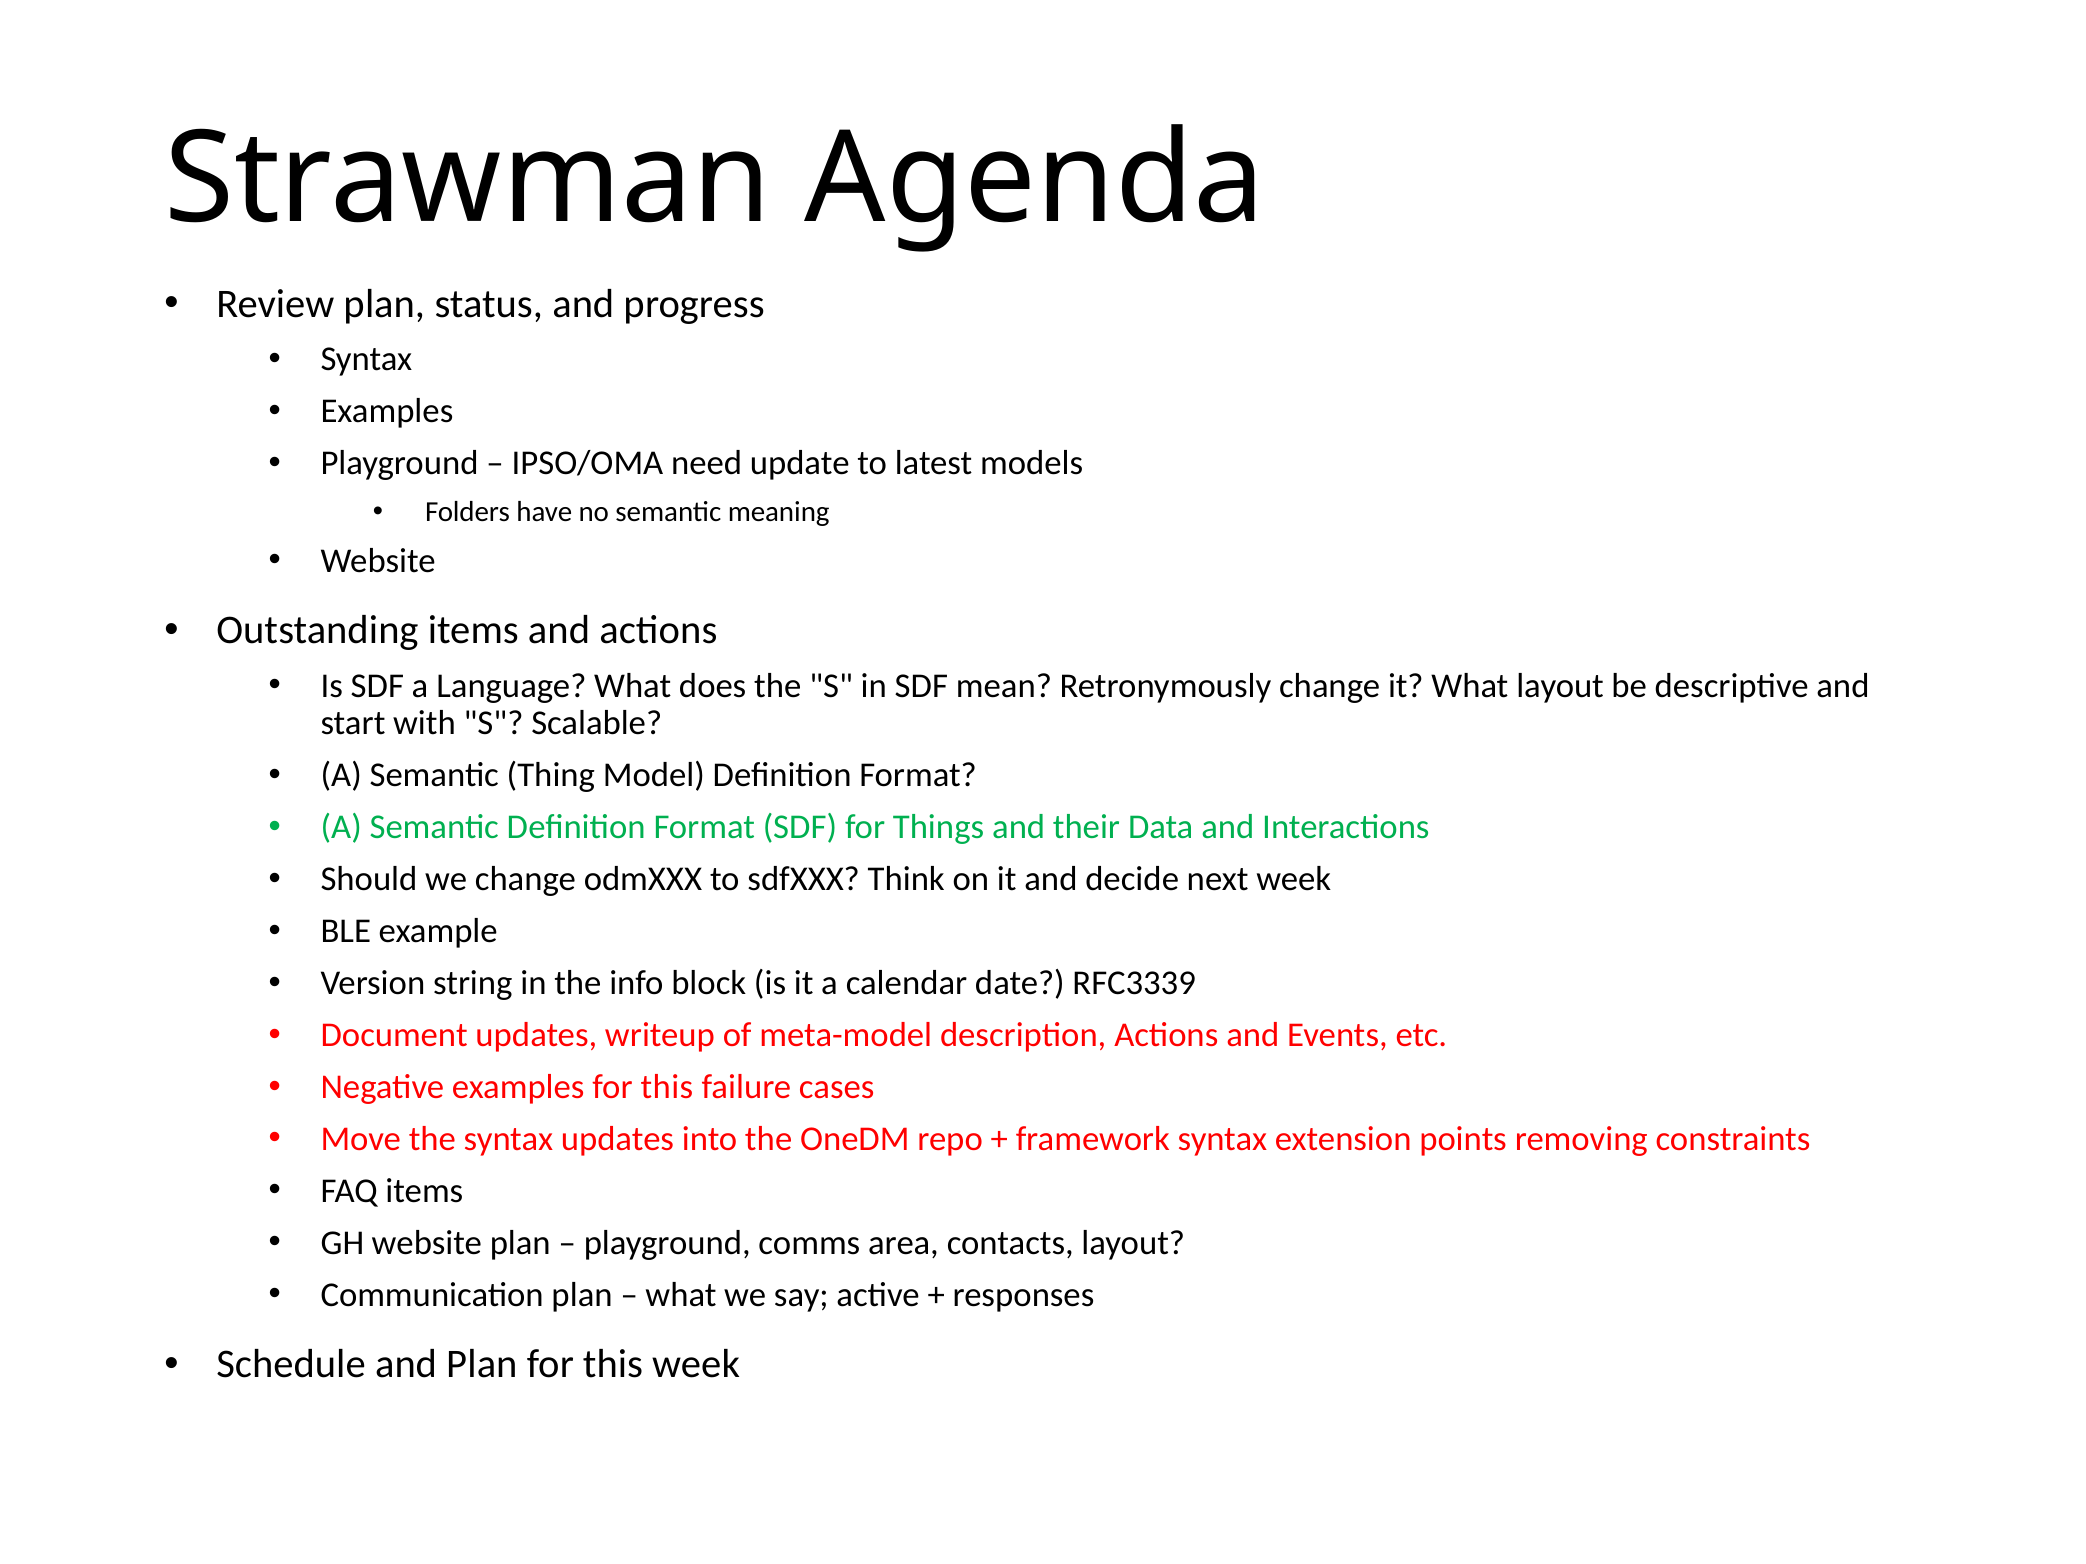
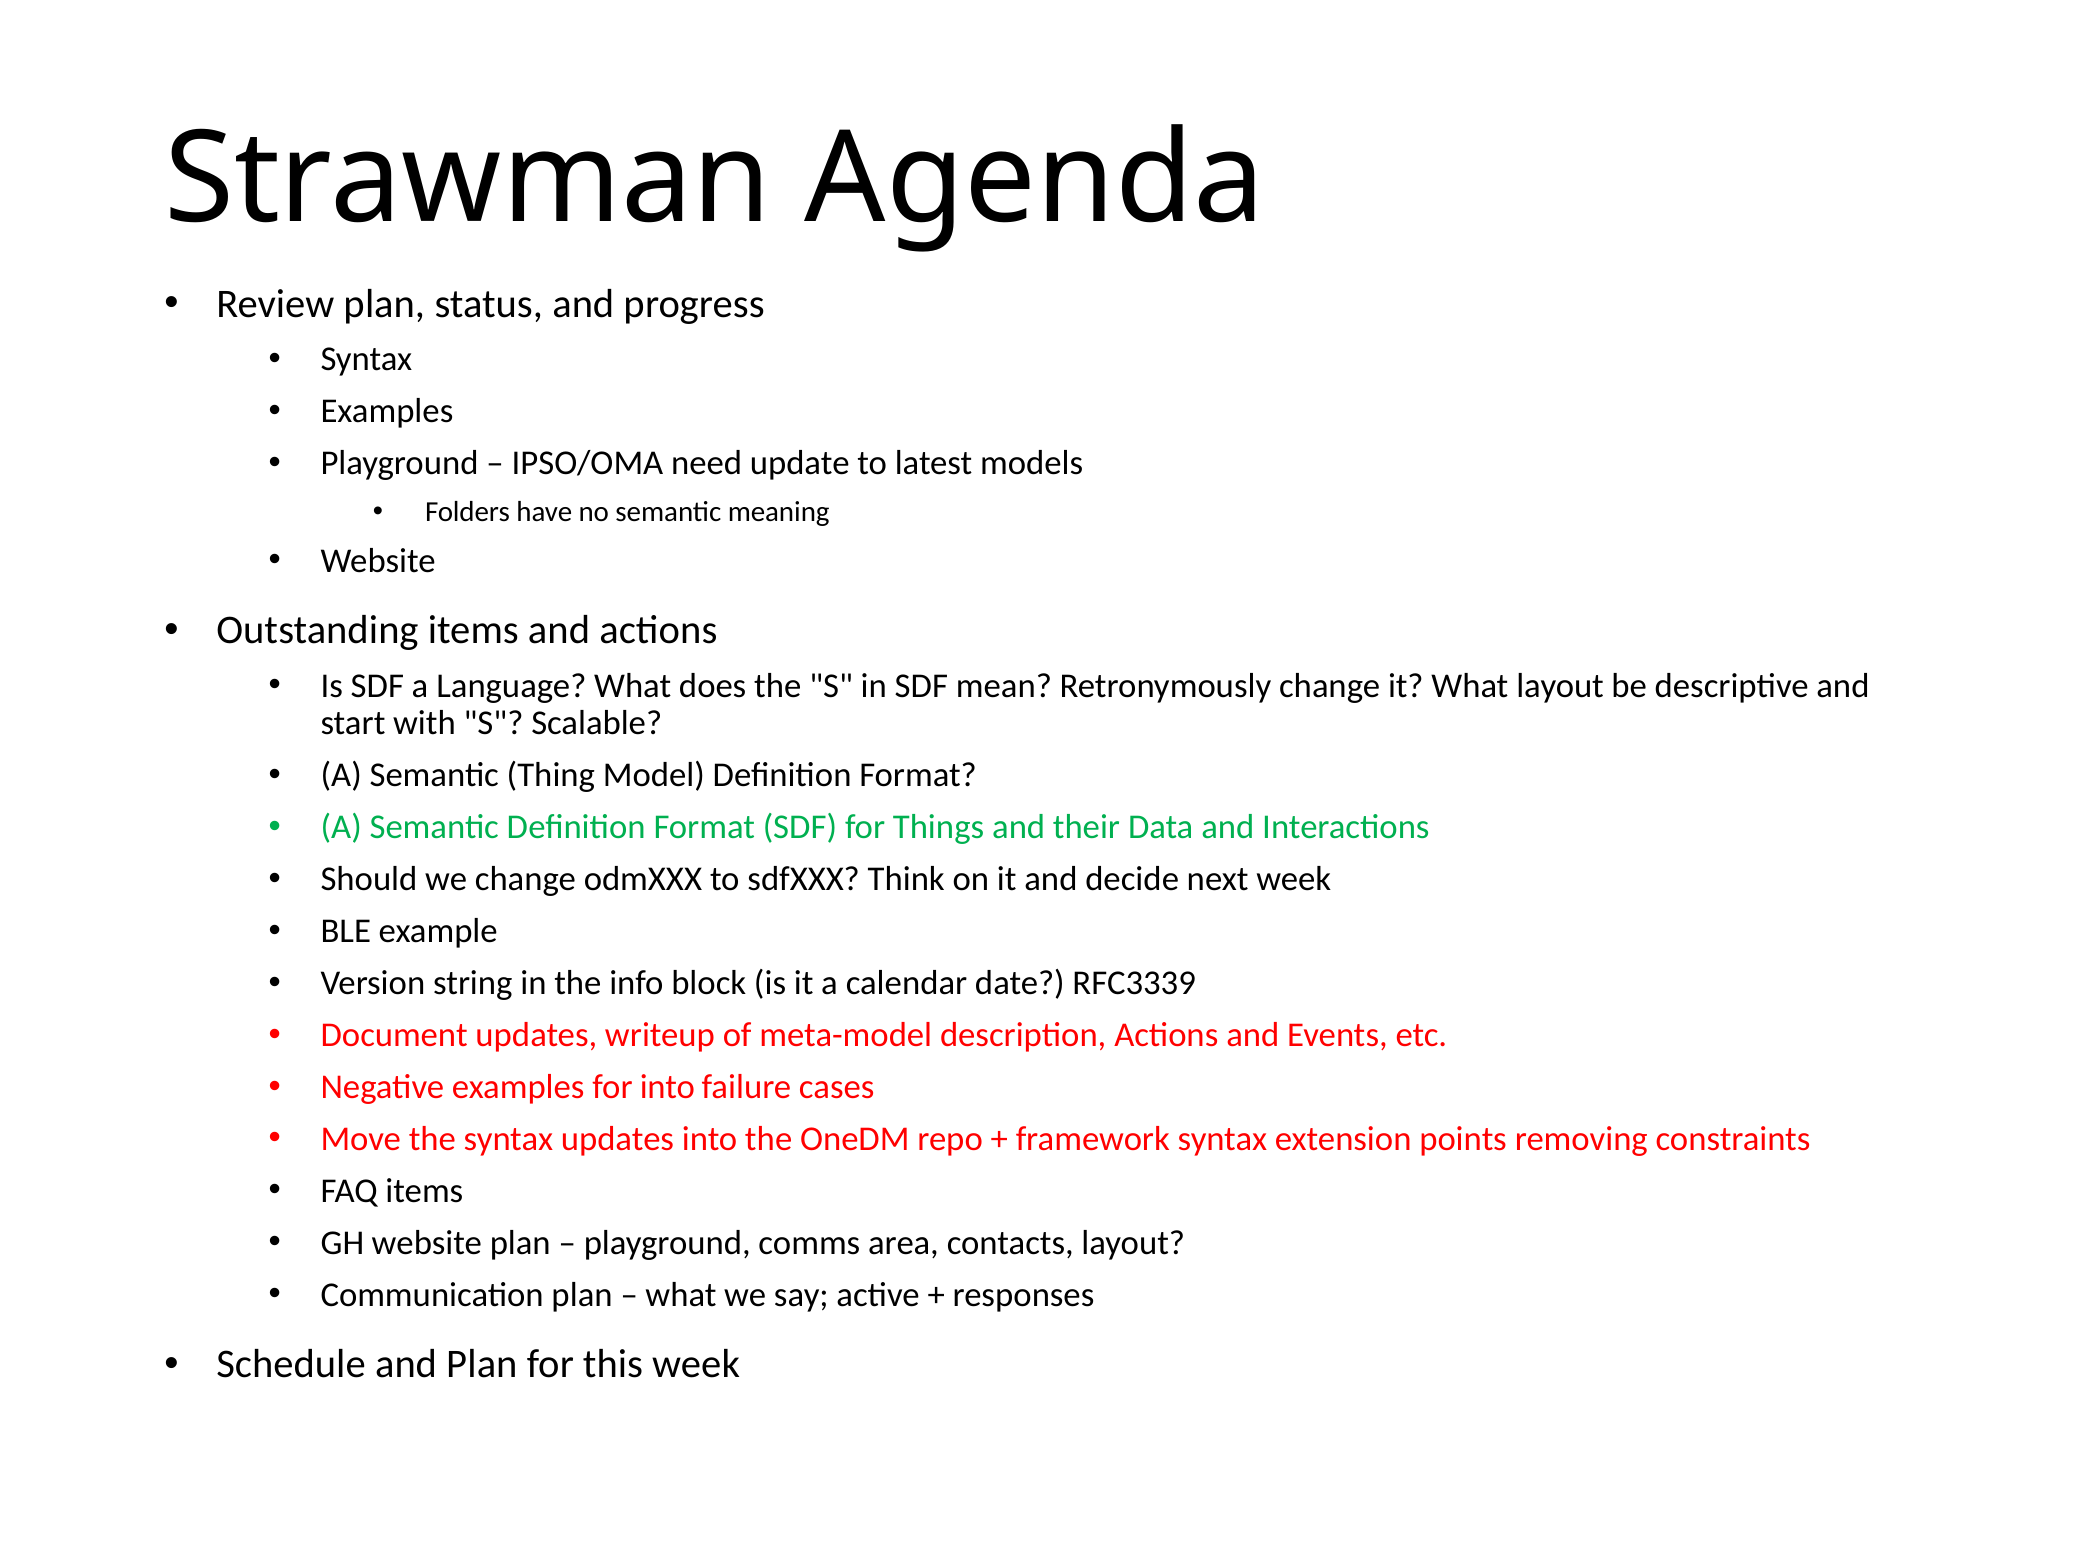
examples for this: this -> into
